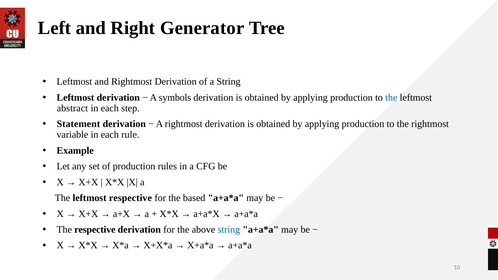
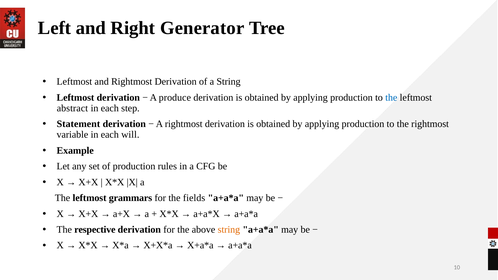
symbols: symbols -> produce
rule: rule -> will
leftmost respective: respective -> grammars
based: based -> fields
string at (229, 230) colour: blue -> orange
